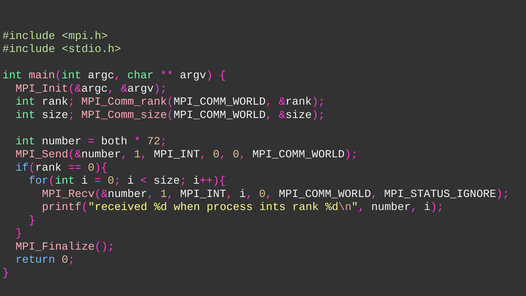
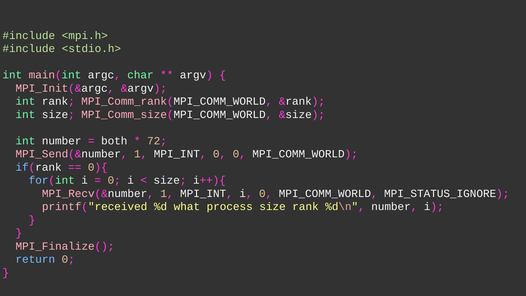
when: when -> what
process ints: ints -> size
